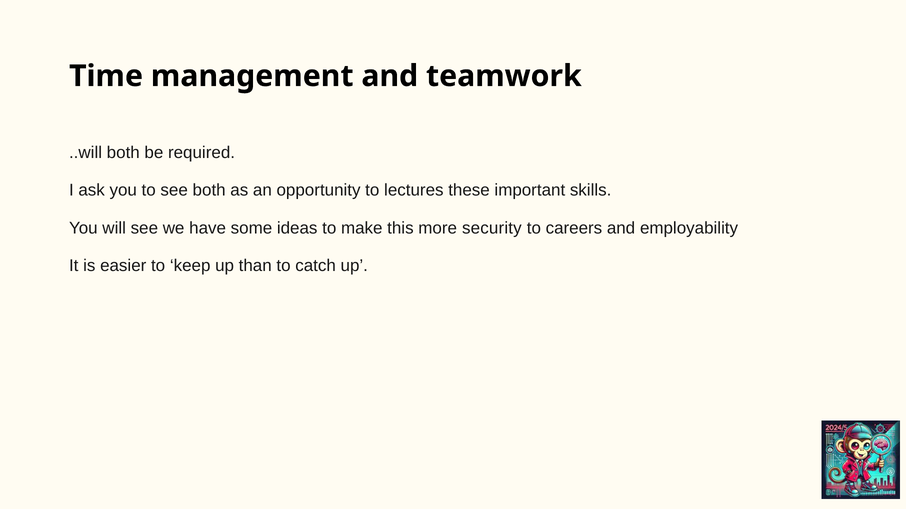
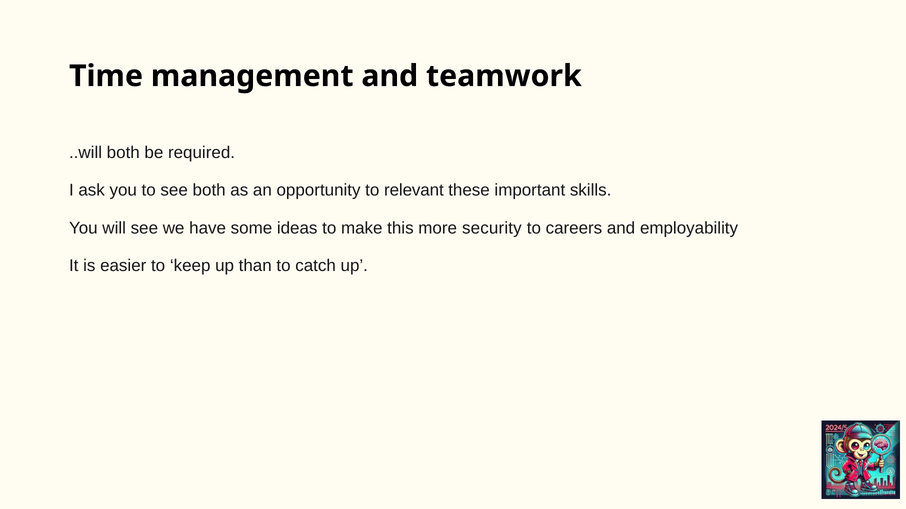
lectures: lectures -> relevant
